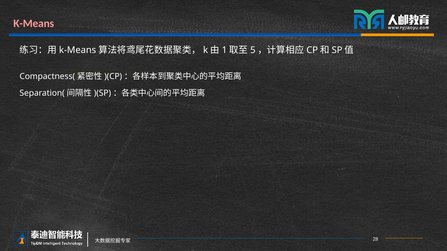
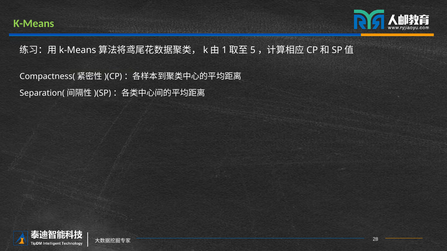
K-Means colour: pink -> light green
